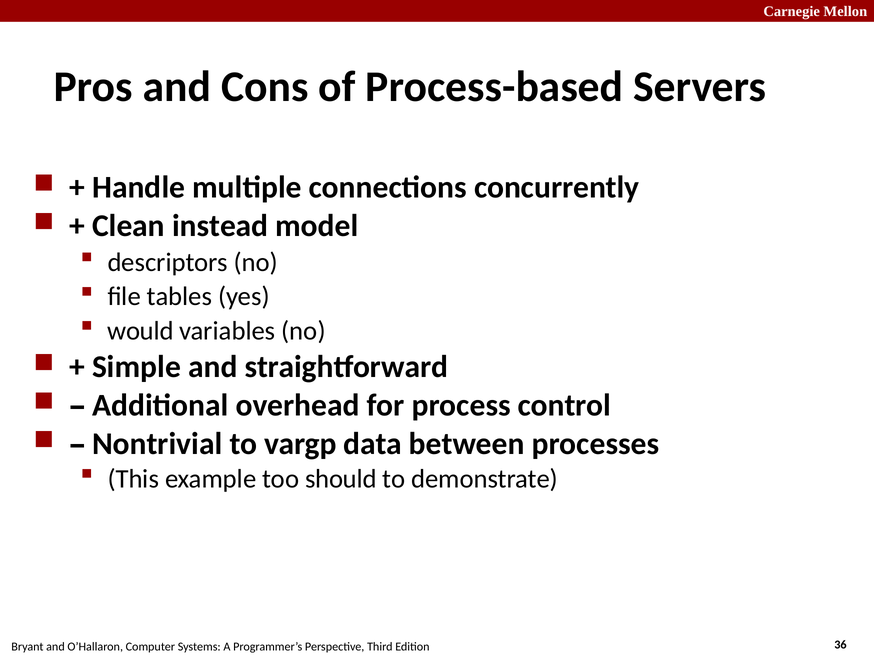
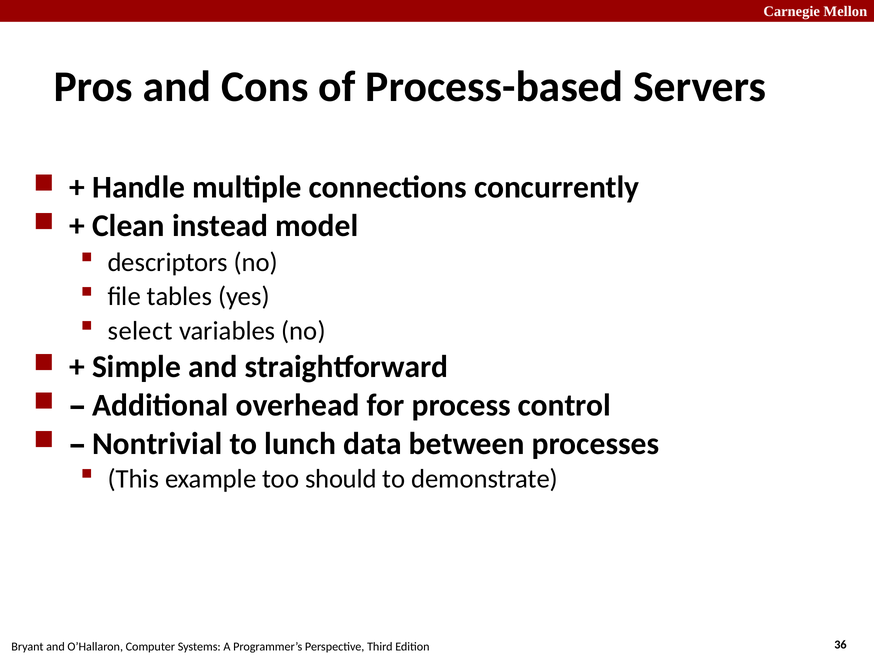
would: would -> select
vargp: vargp -> lunch
